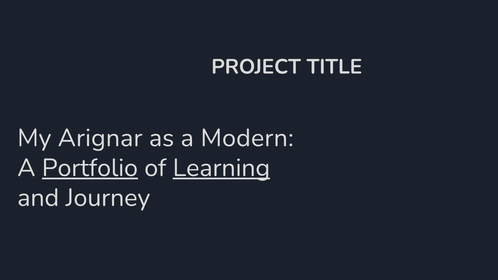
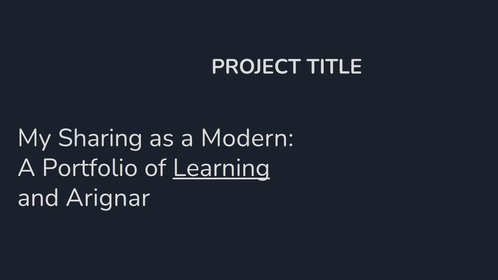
Arignar: Arignar -> Sharing
Portfolio underline: present -> none
Journey: Journey -> Arignar
